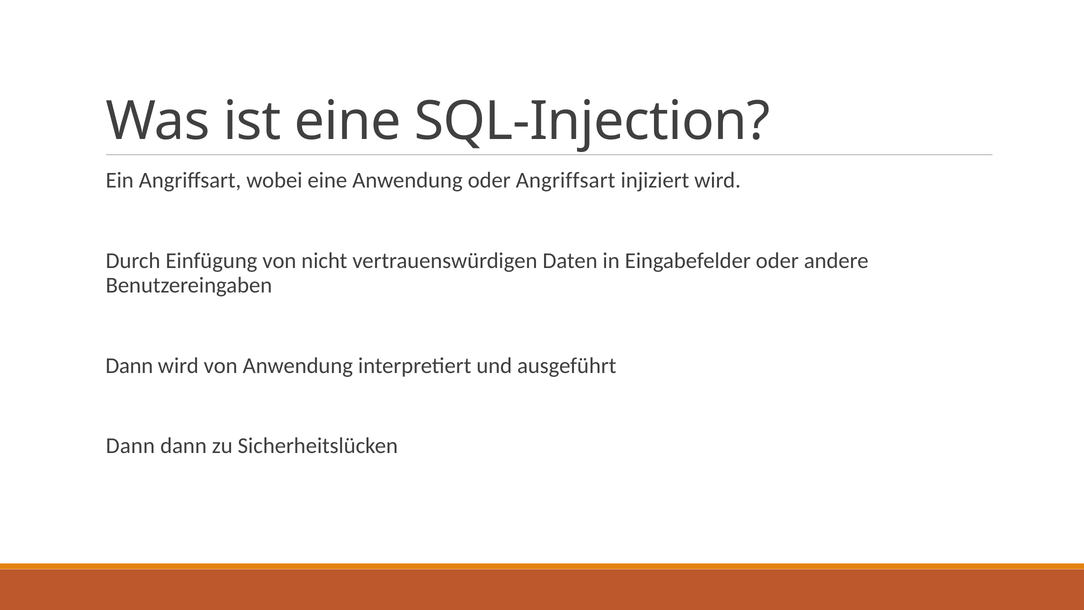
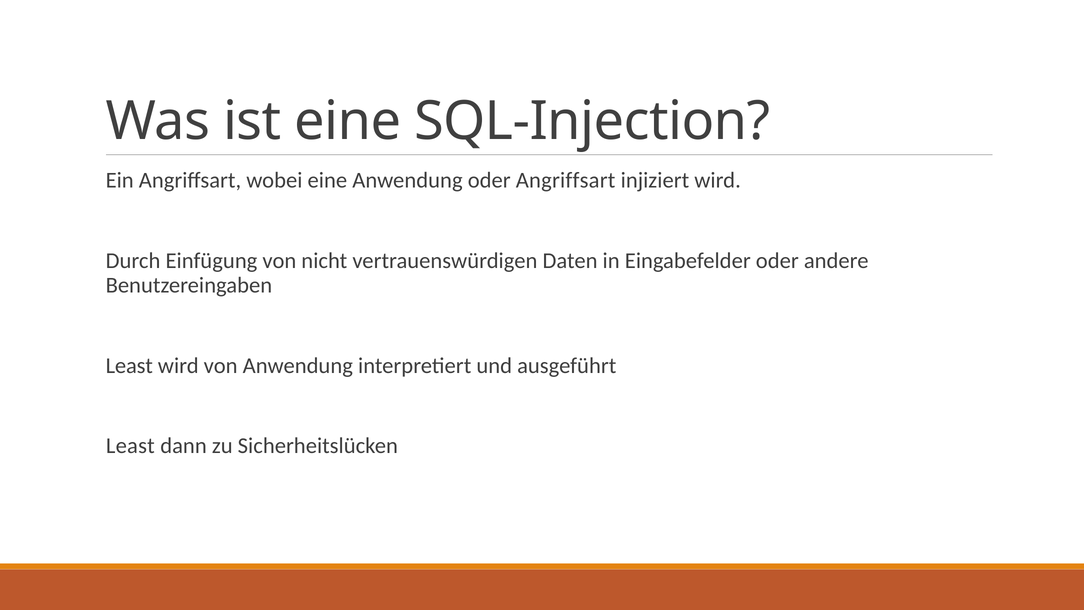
Dann at (129, 365): Dann -> Least
Dann at (130, 446): Dann -> Least
